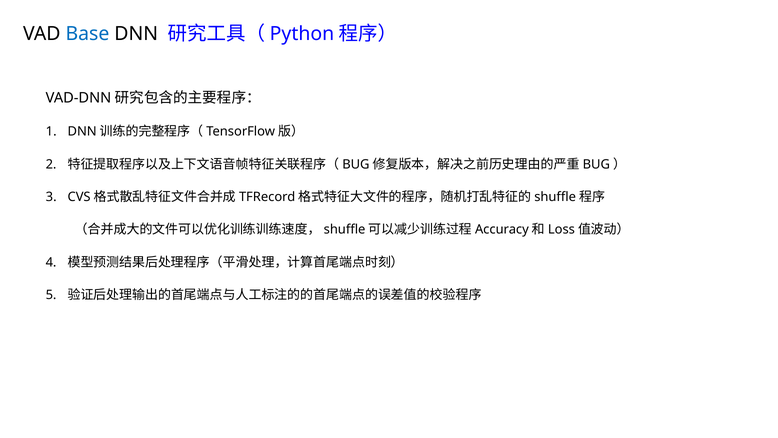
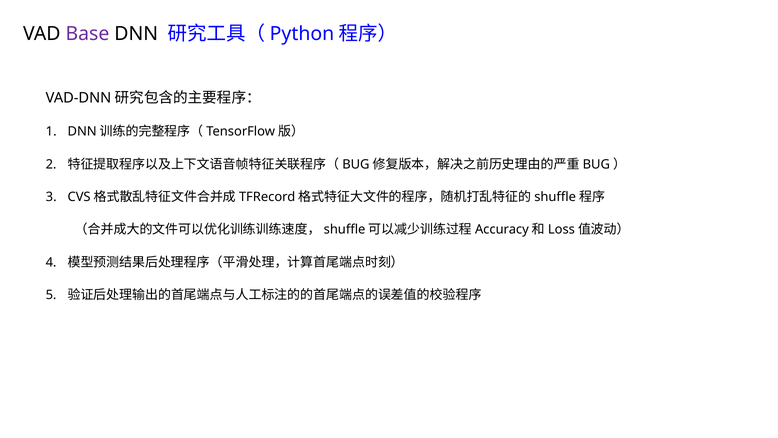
Base colour: blue -> purple
